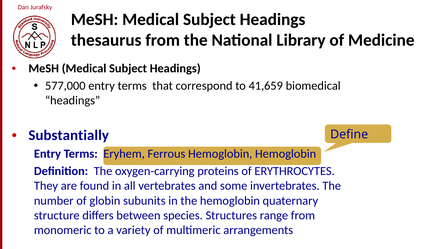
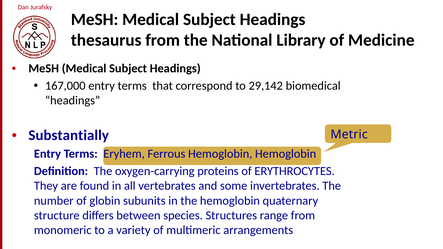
577,000: 577,000 -> 167,000
41,659: 41,659 -> 29,142
Define: Define -> Metric
